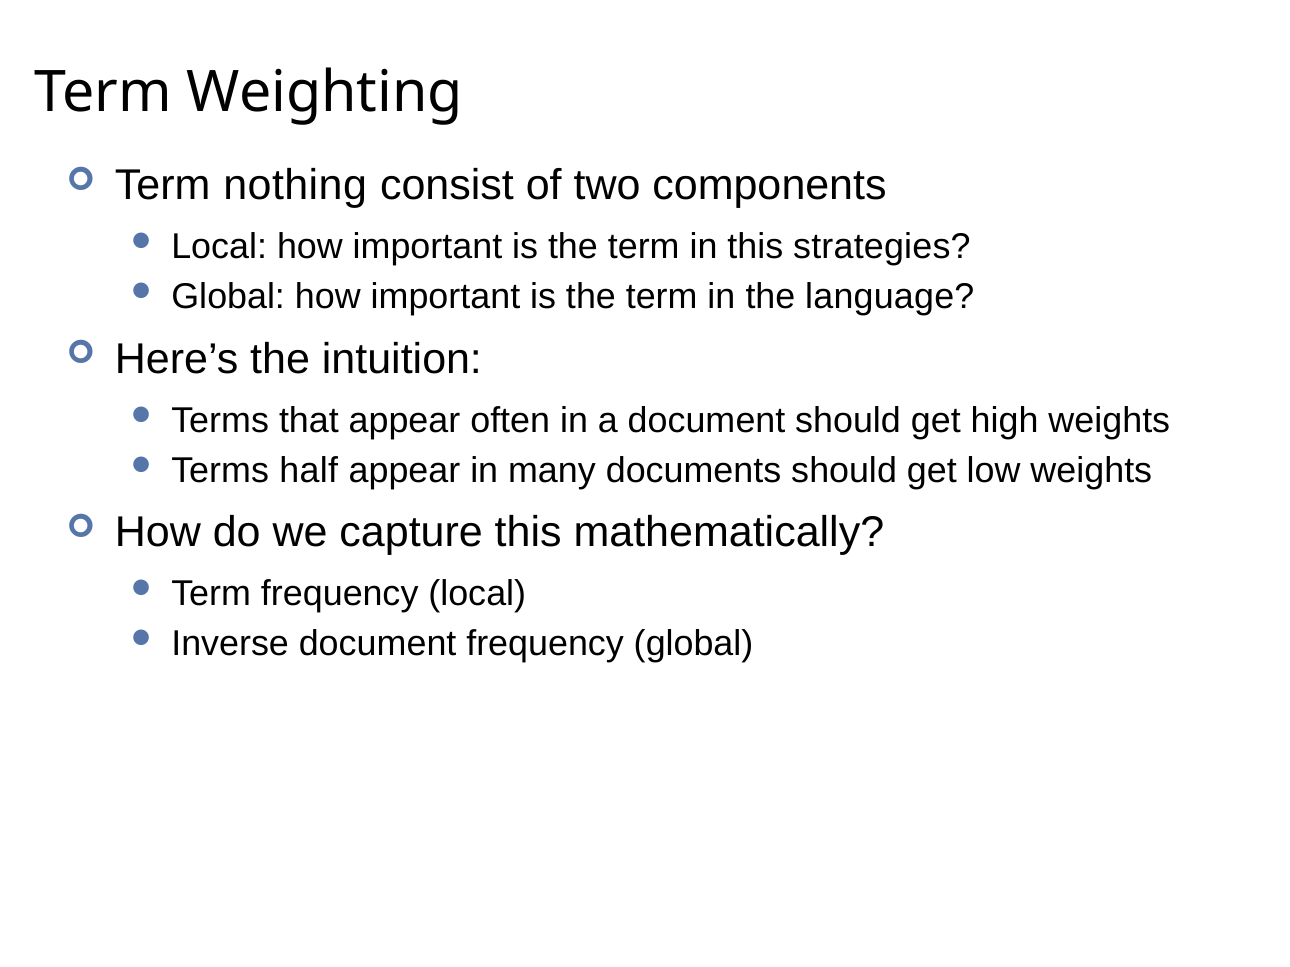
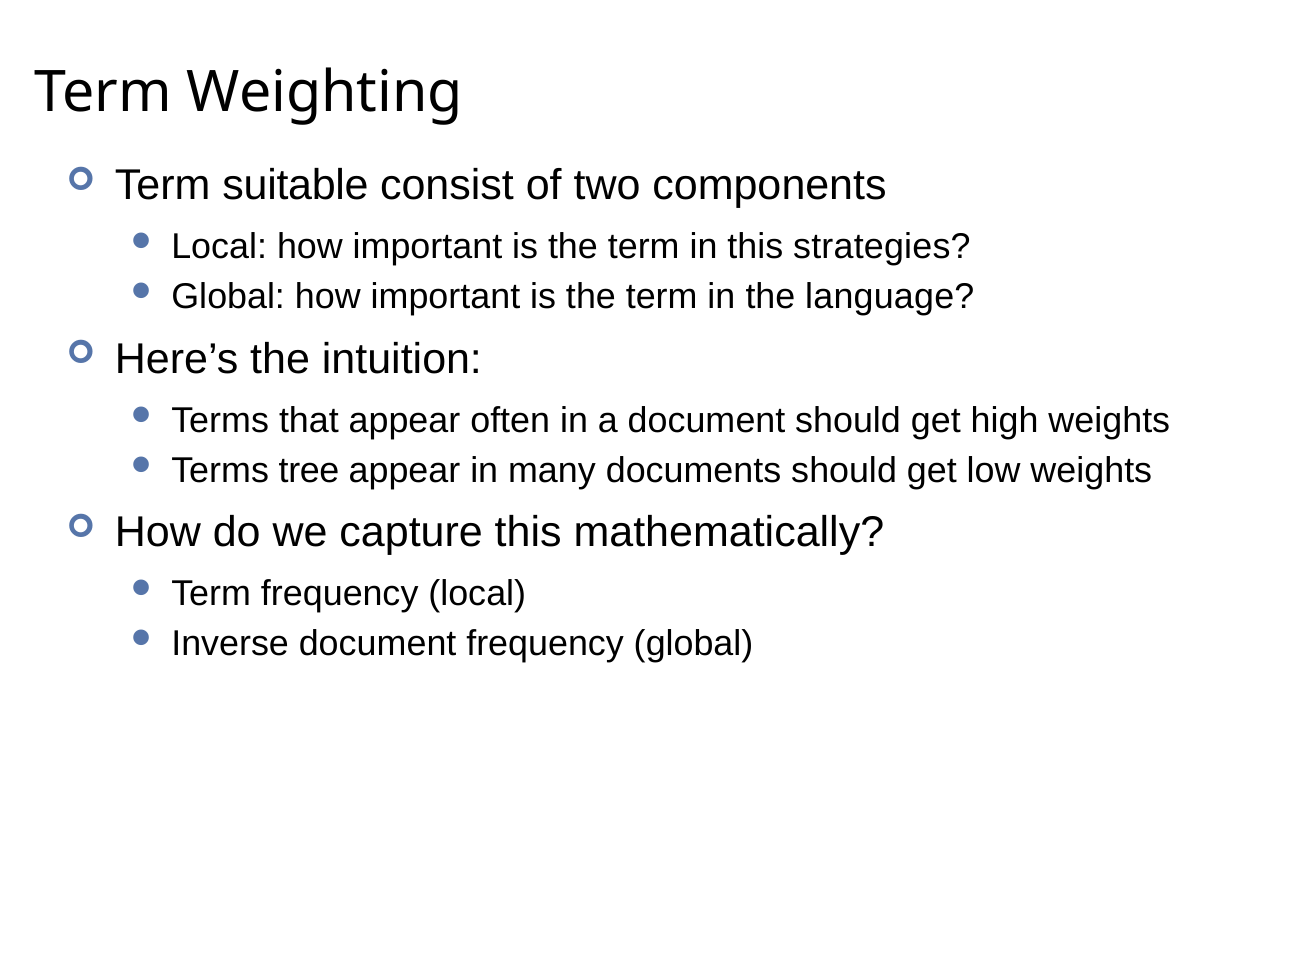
nothing: nothing -> suitable
half: half -> tree
